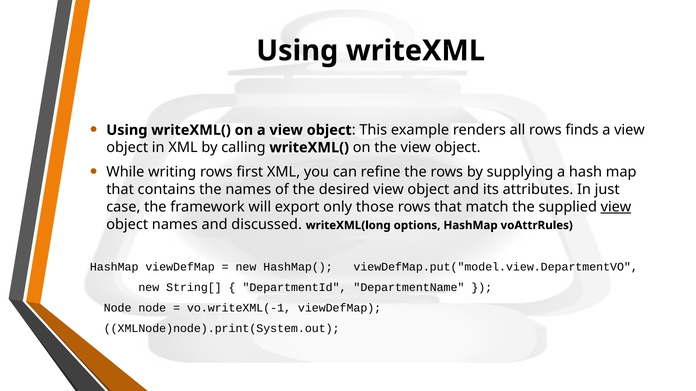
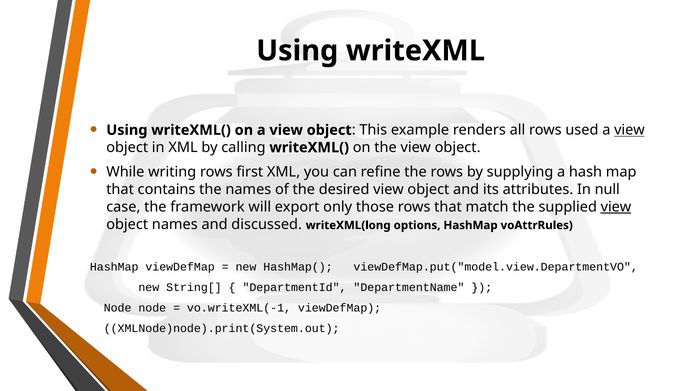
finds: finds -> used
view at (629, 130) underline: none -> present
just: just -> null
